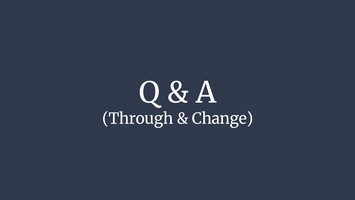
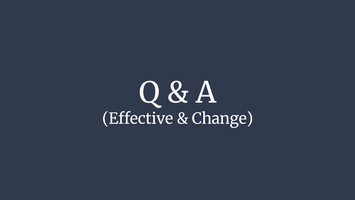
Through: Through -> Effective
